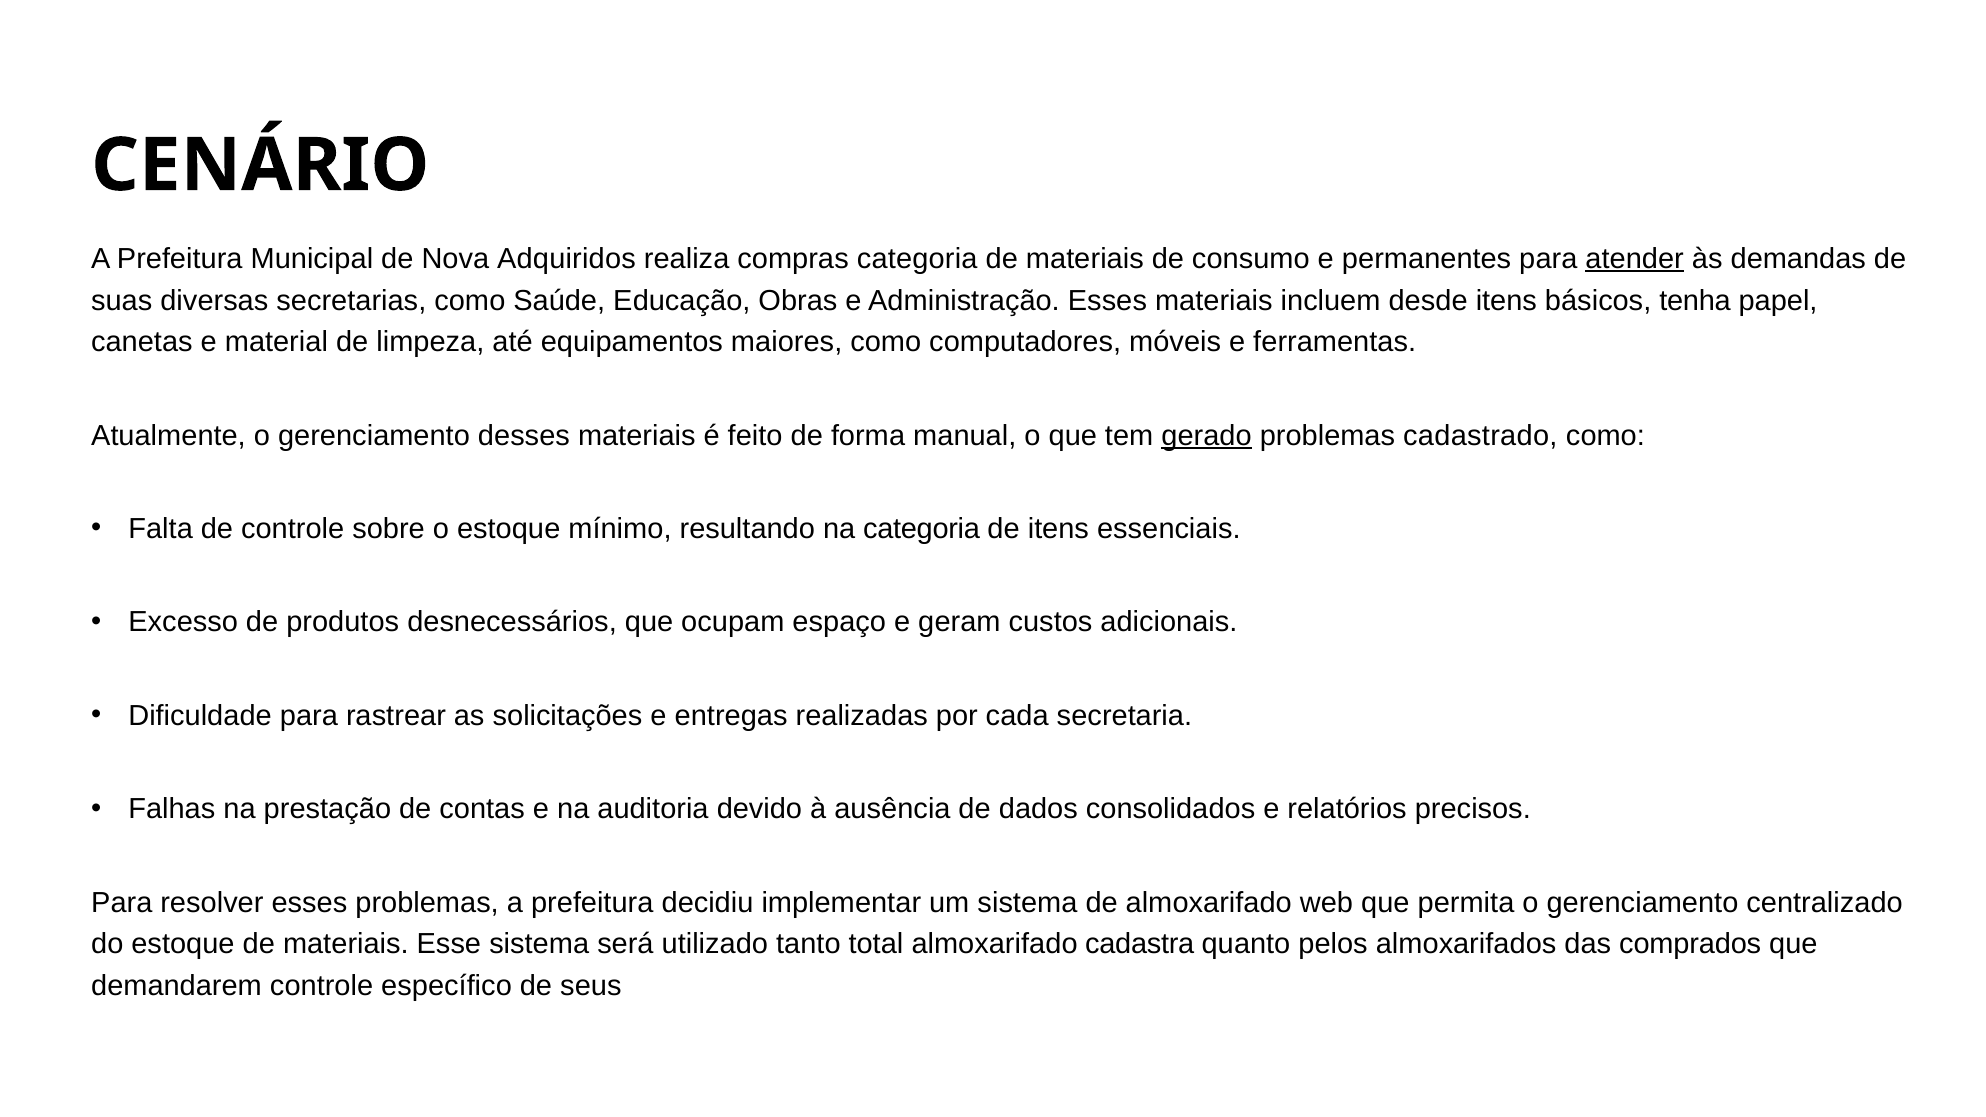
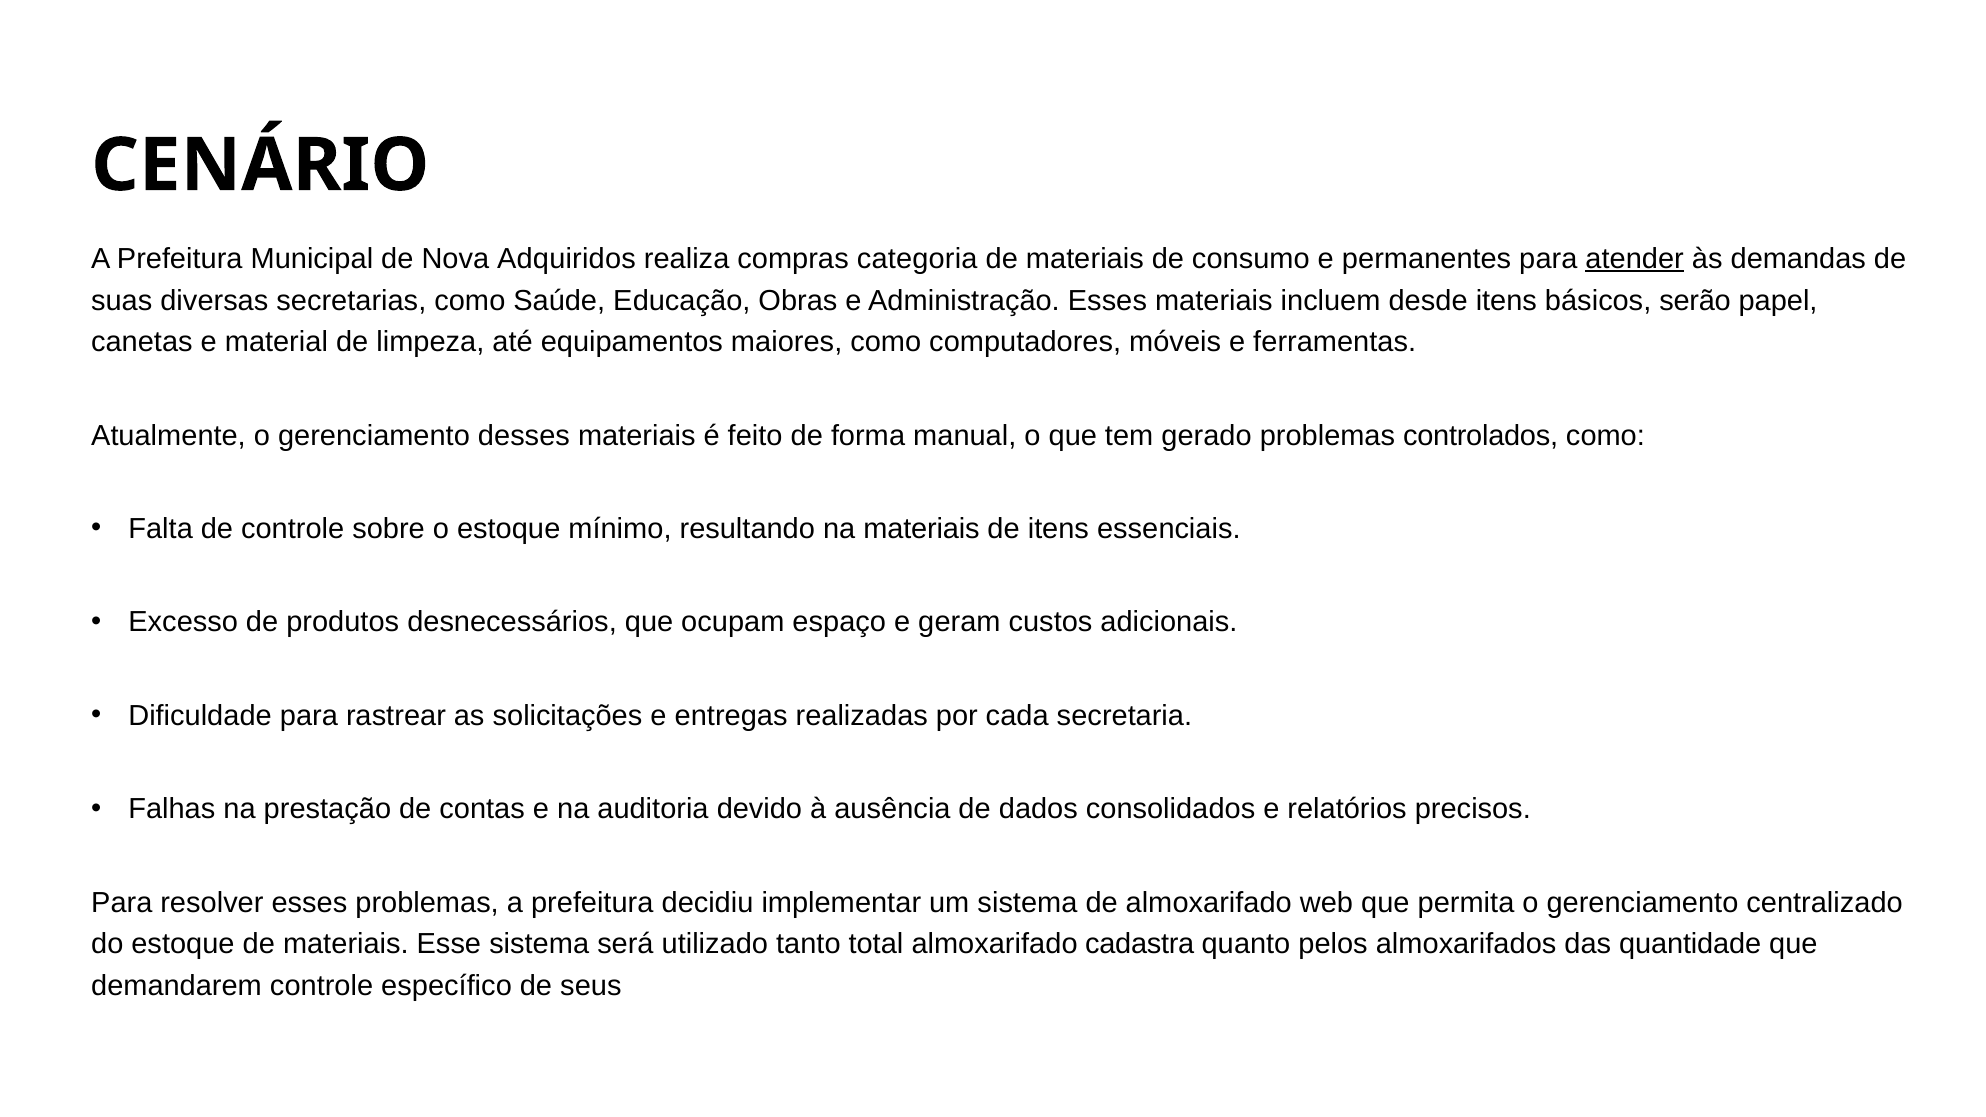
tenha: tenha -> serão
gerado underline: present -> none
cadastrado: cadastrado -> controlados
na categoria: categoria -> materiais
comprados: comprados -> quantidade
